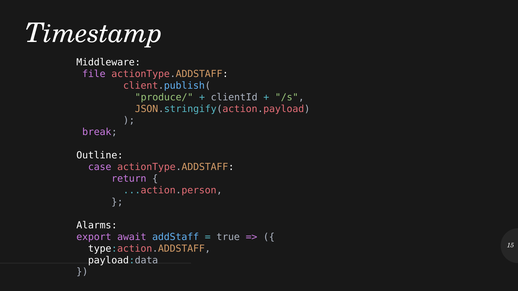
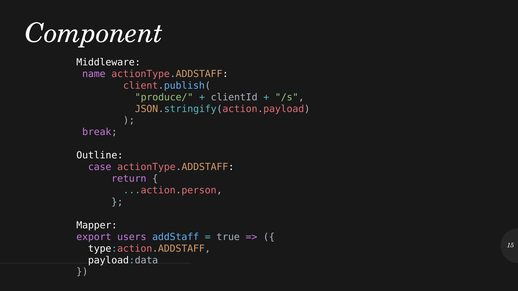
Timestamp: Timestamp -> Component
file: file -> name
Alarms: Alarms -> Mapper
await: await -> users
